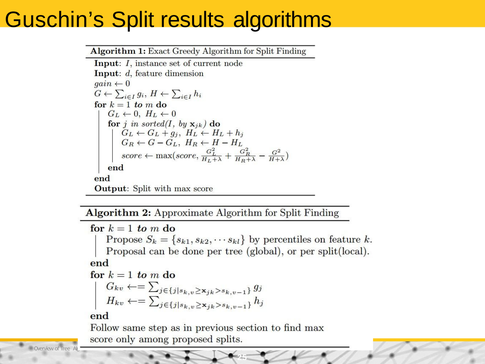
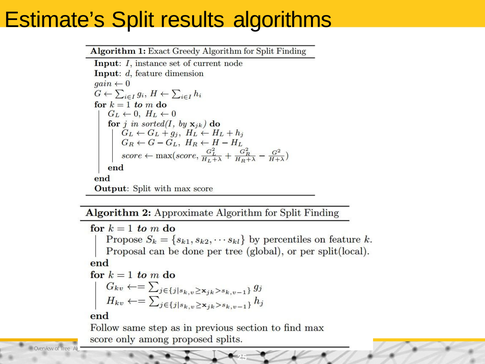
Guschin’s: Guschin’s -> Estimate’s
